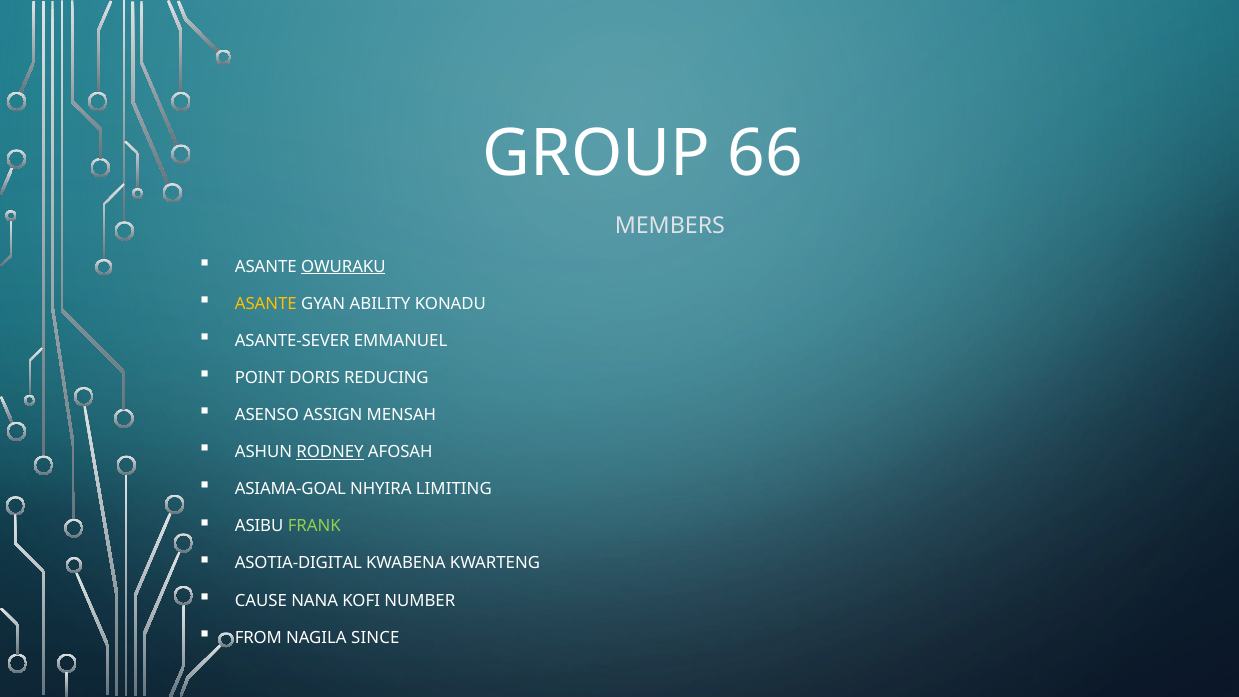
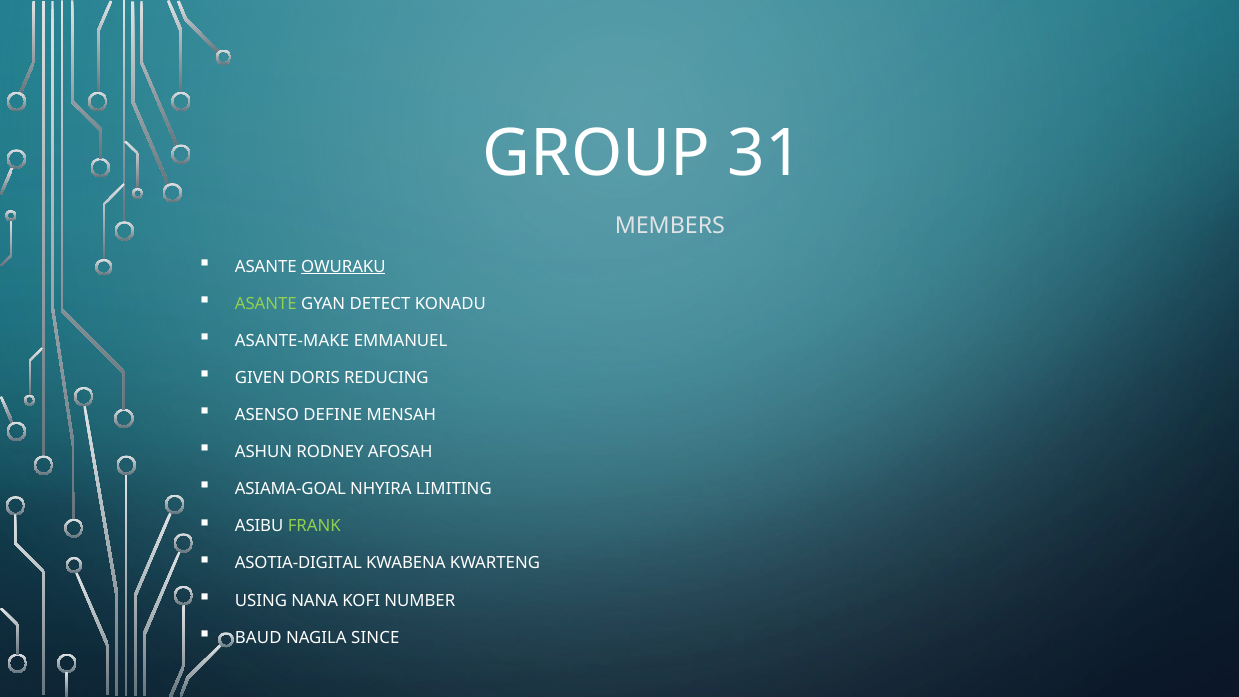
66: 66 -> 31
ASANTE at (266, 304) colour: yellow -> light green
ABILITY: ABILITY -> DETECT
ASANTE-SEVER: ASANTE-SEVER -> ASANTE-MAKE
POINT: POINT -> GIVEN
ASSIGN: ASSIGN -> DEFINE
RODNEY underline: present -> none
CAUSE: CAUSE -> USING
FROM: FROM -> BAUD
